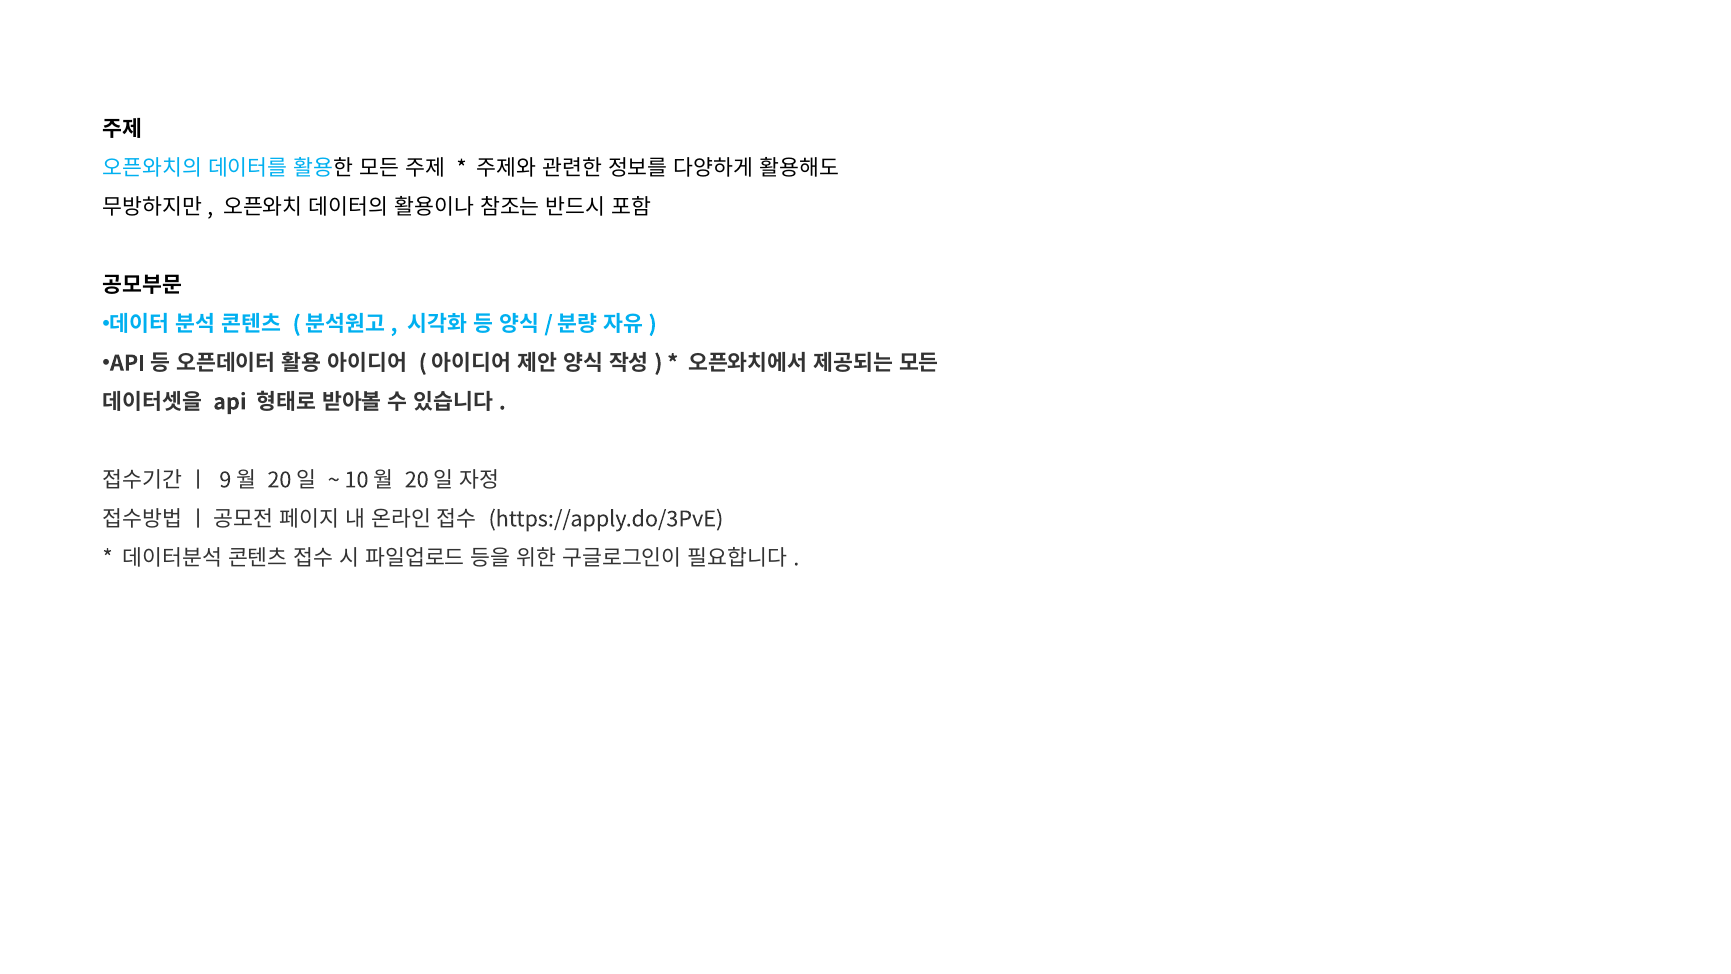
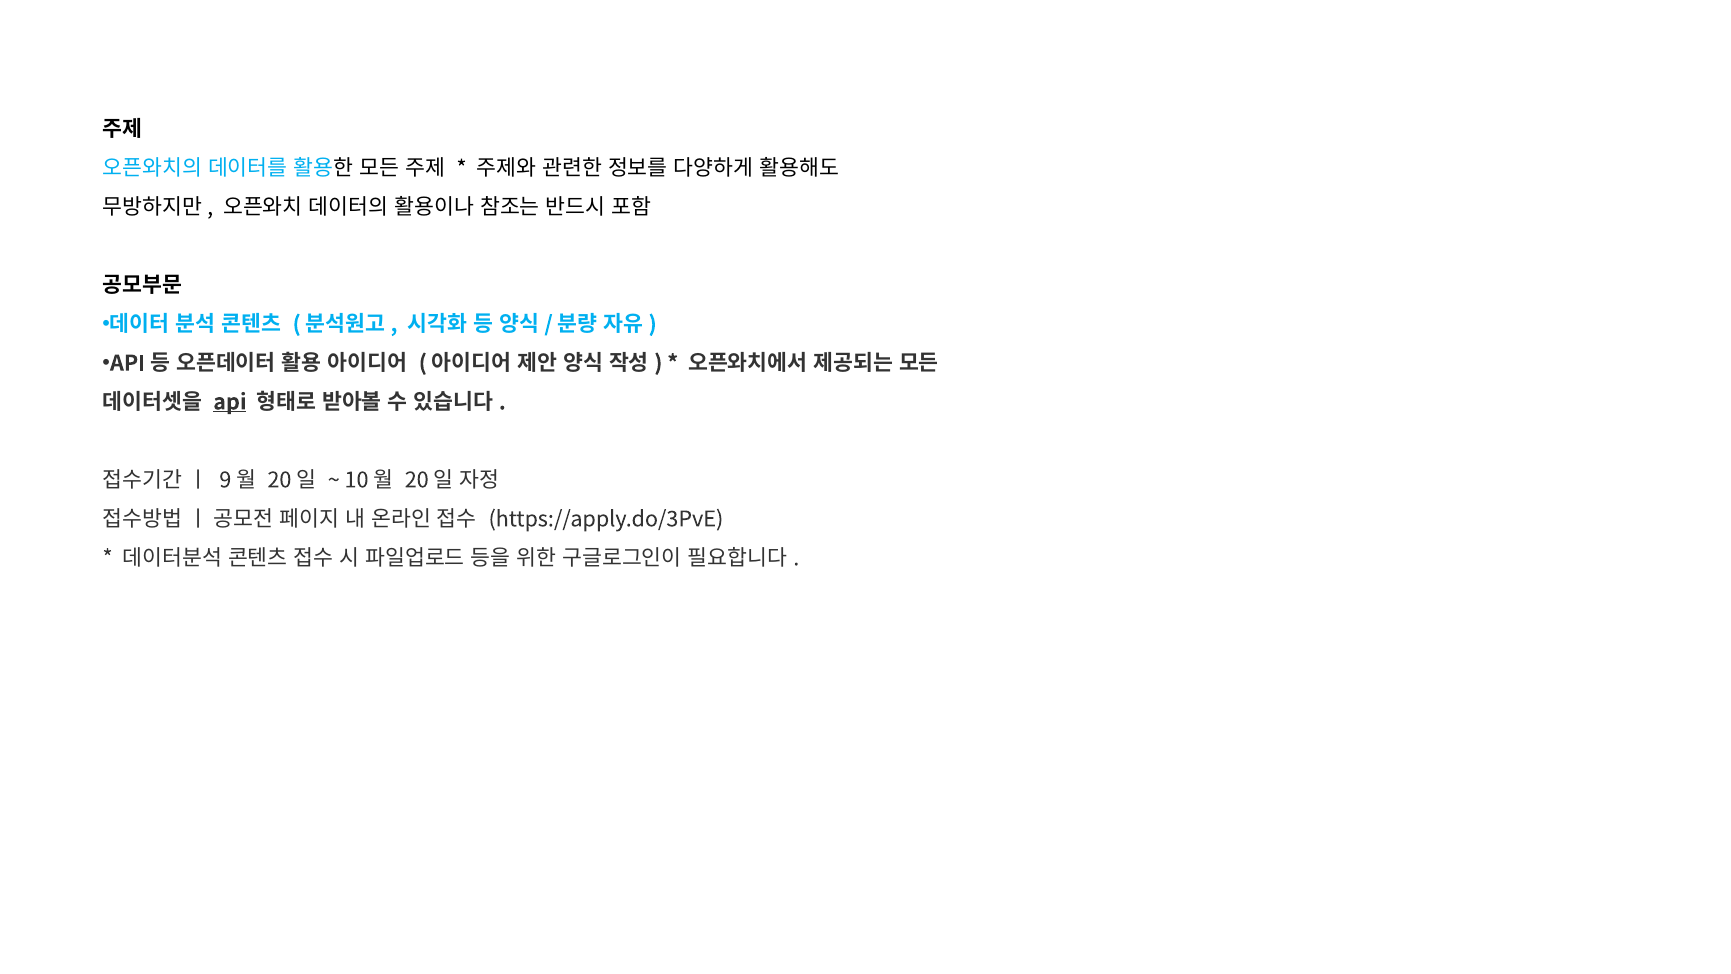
api at (230, 402) underline: none -> present
